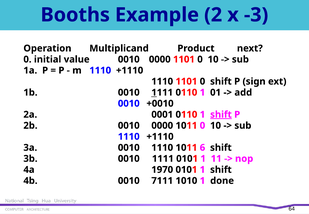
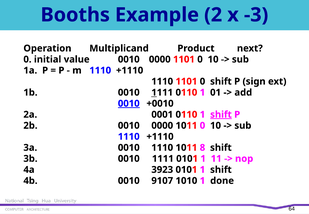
0010 at (129, 103) underline: none -> present
6: 6 -> 8
1970: 1970 -> 3923
7111: 7111 -> 9107
